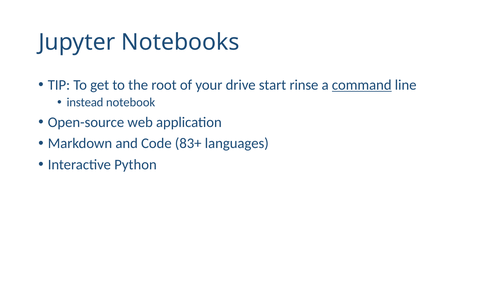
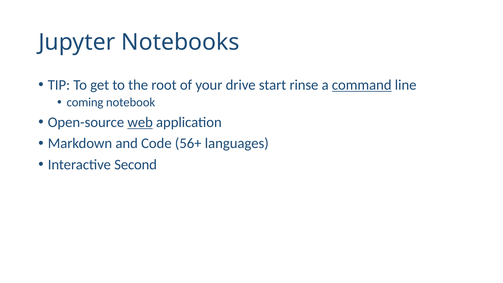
instead: instead -> coming
web underline: none -> present
83+: 83+ -> 56+
Python: Python -> Second
